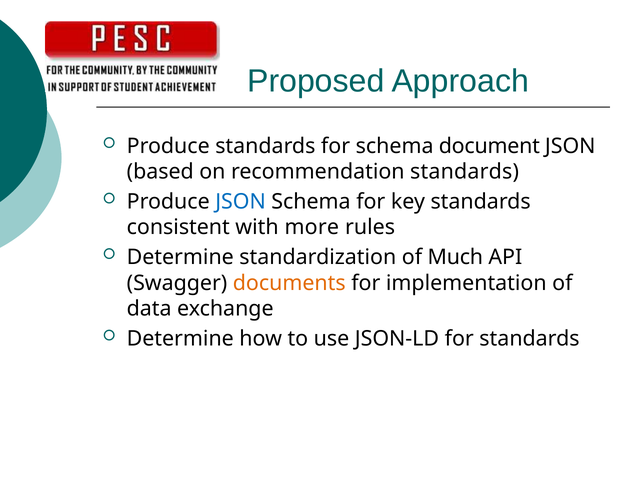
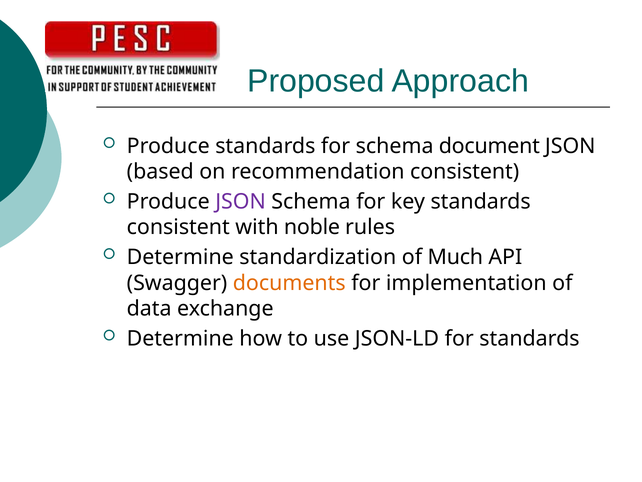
recommendation standards: standards -> consistent
JSON at (241, 201) colour: blue -> purple
more: more -> noble
